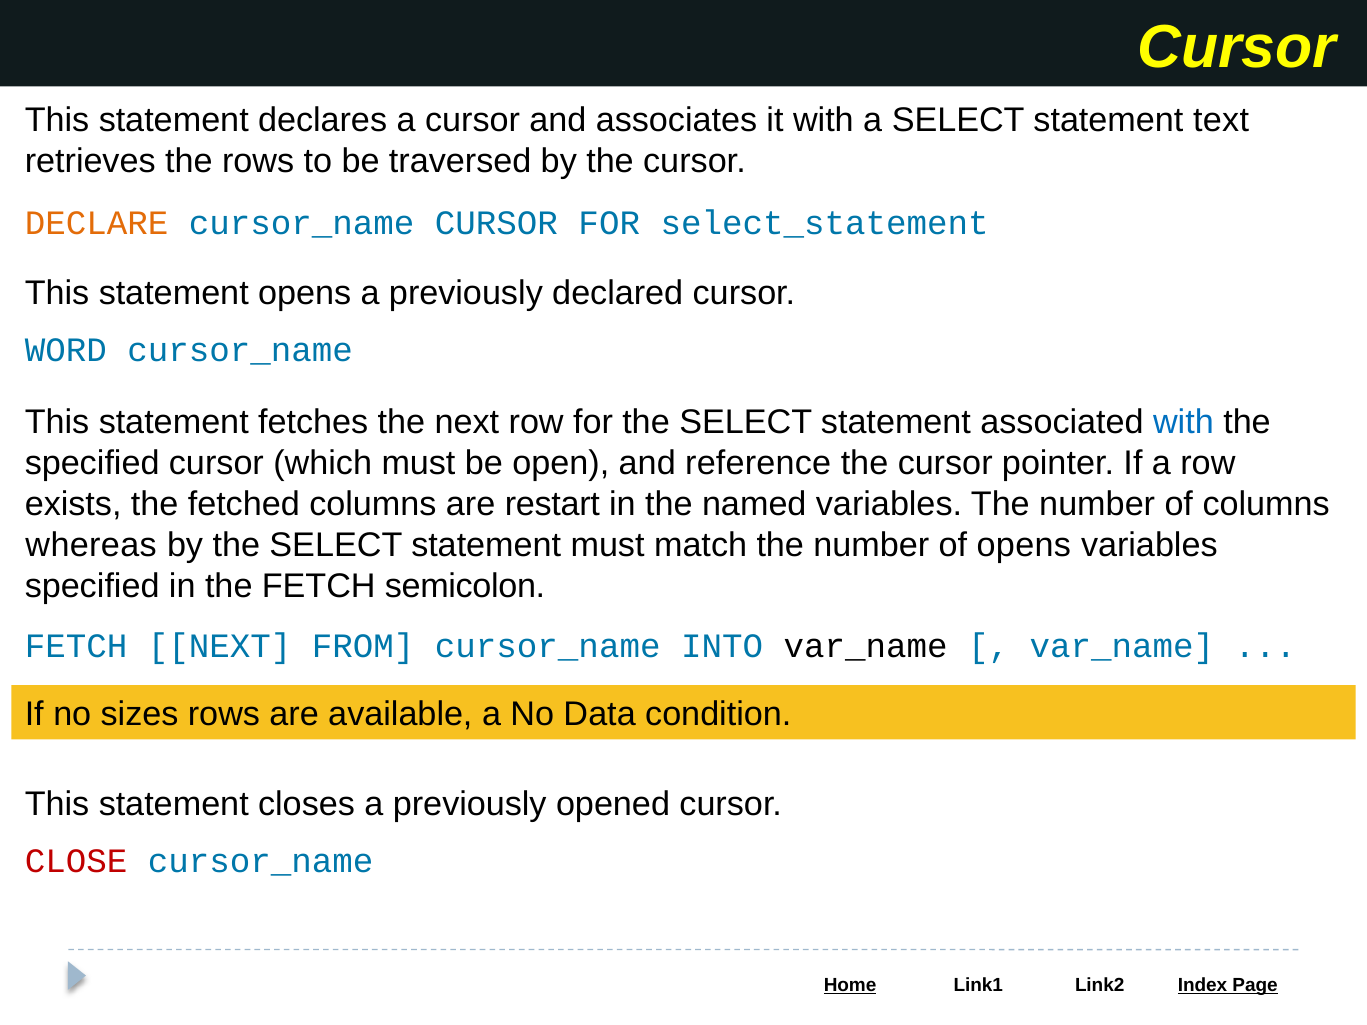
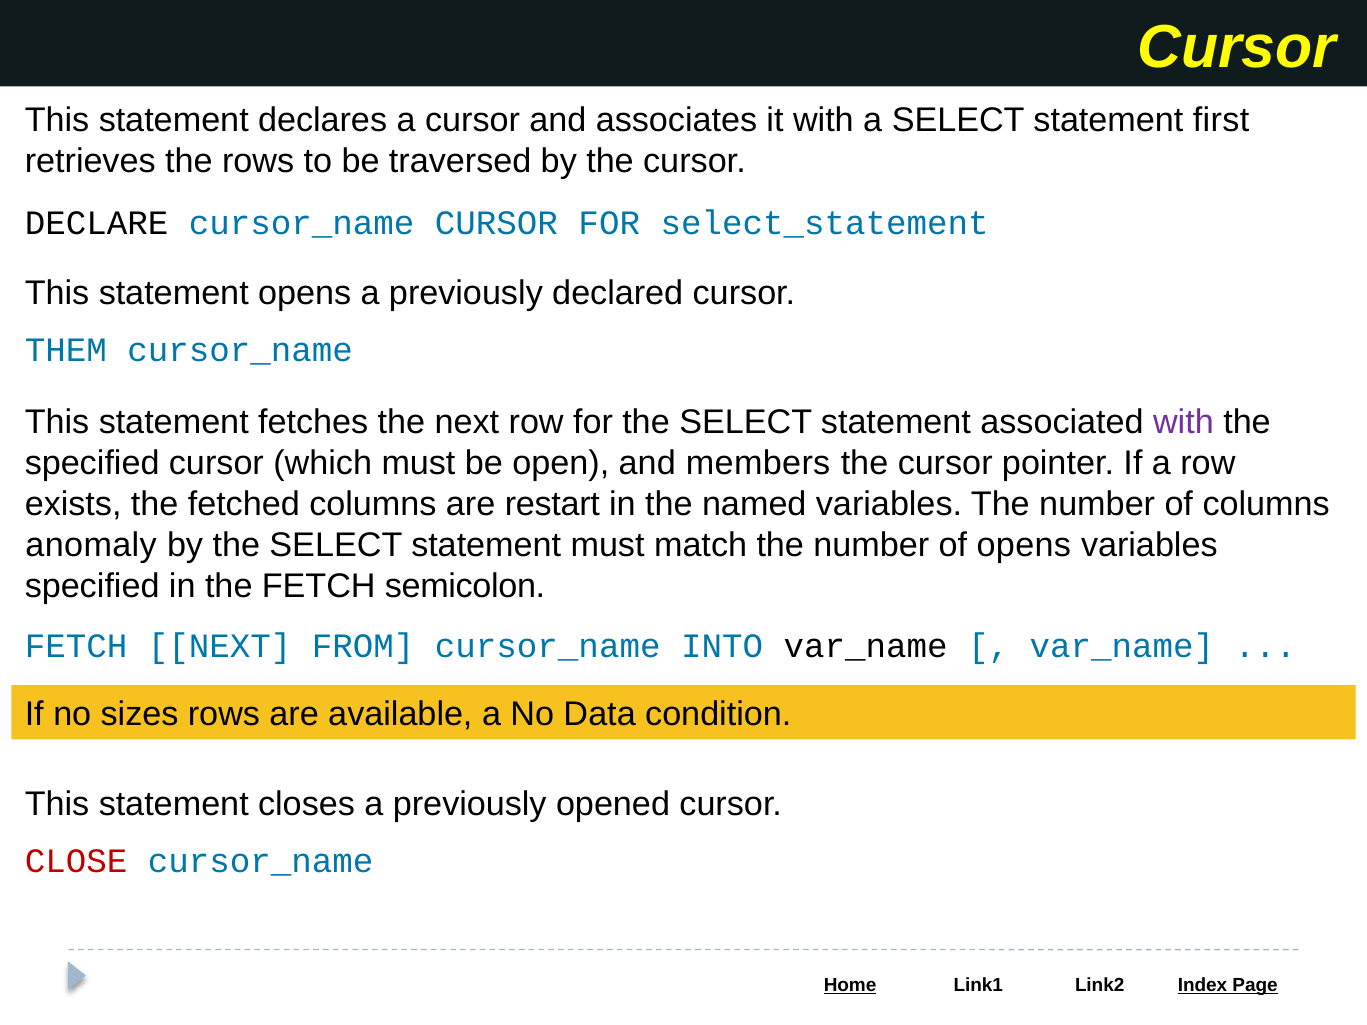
text: text -> first
DECLARE colour: orange -> black
WORD: WORD -> THEM
with at (1183, 422) colour: blue -> purple
reference: reference -> members
whereas: whereas -> anomaly
